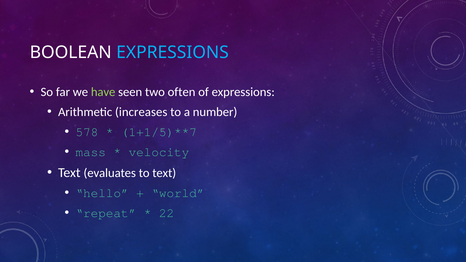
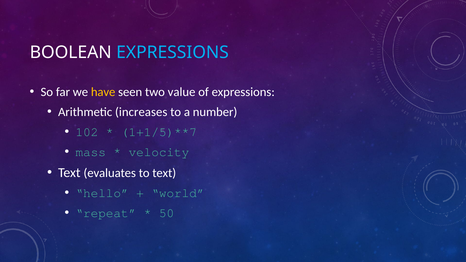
have colour: light green -> yellow
often: often -> value
578: 578 -> 102
22: 22 -> 50
